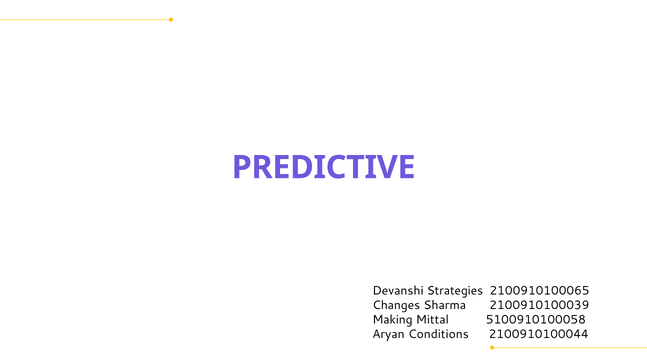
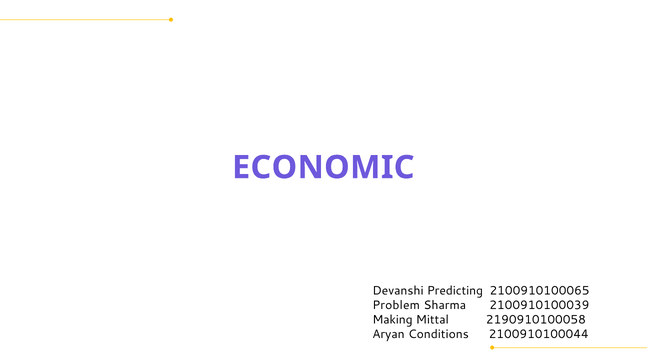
PREDICTIVE: PREDICTIVE -> ECONOMIC
Strategies: Strategies -> Predicting
Changes: Changes -> Problem
5100910100058: 5100910100058 -> 2190910100058
